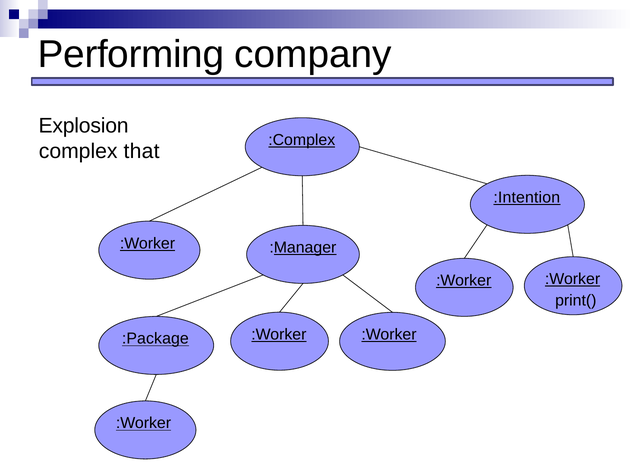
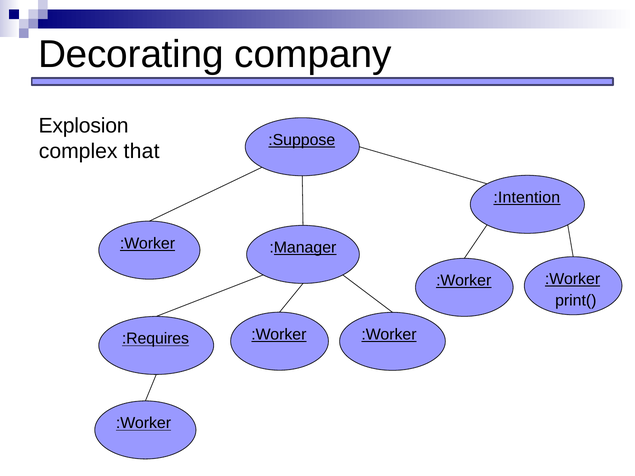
Performing: Performing -> Decorating
:Complex: :Complex -> :Suppose
:Package: :Package -> :Requires
